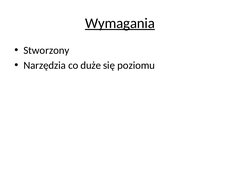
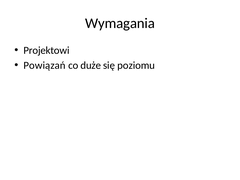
Wymagania underline: present -> none
Stworzony: Stworzony -> Projektowi
Narzędzia: Narzędzia -> Powiązań
